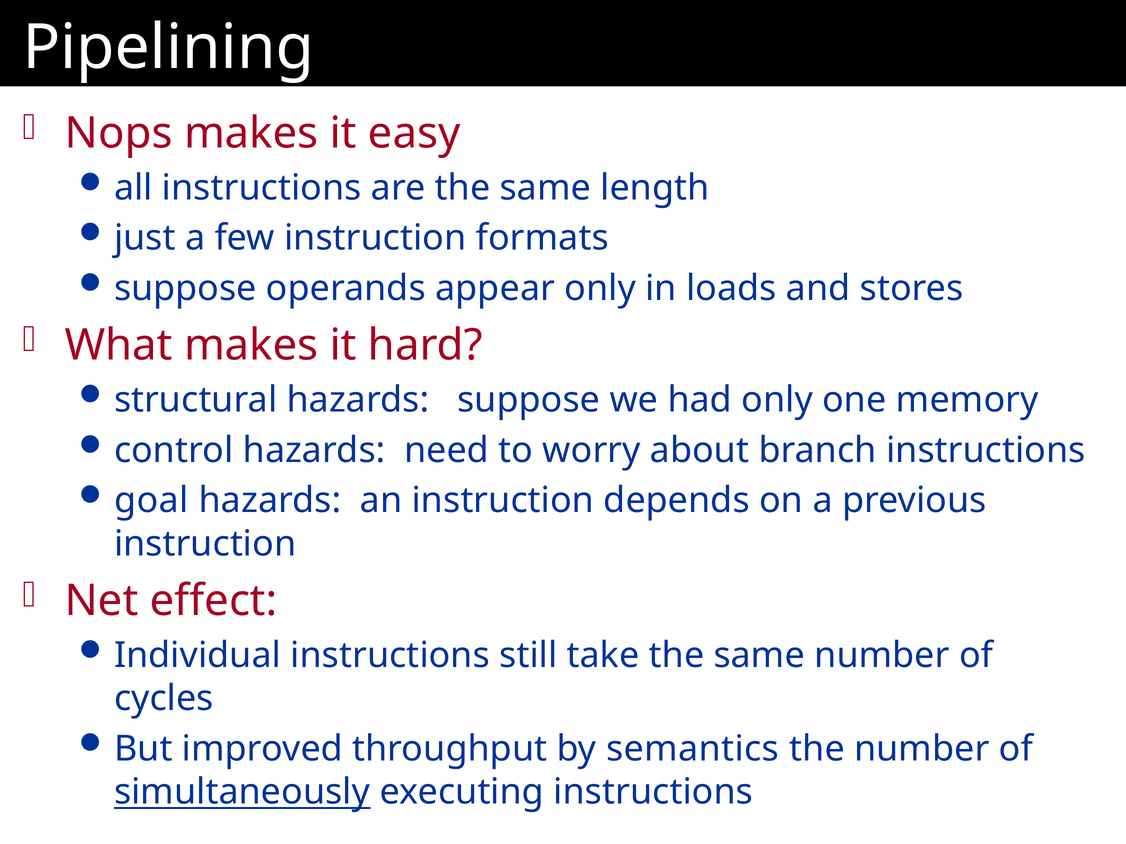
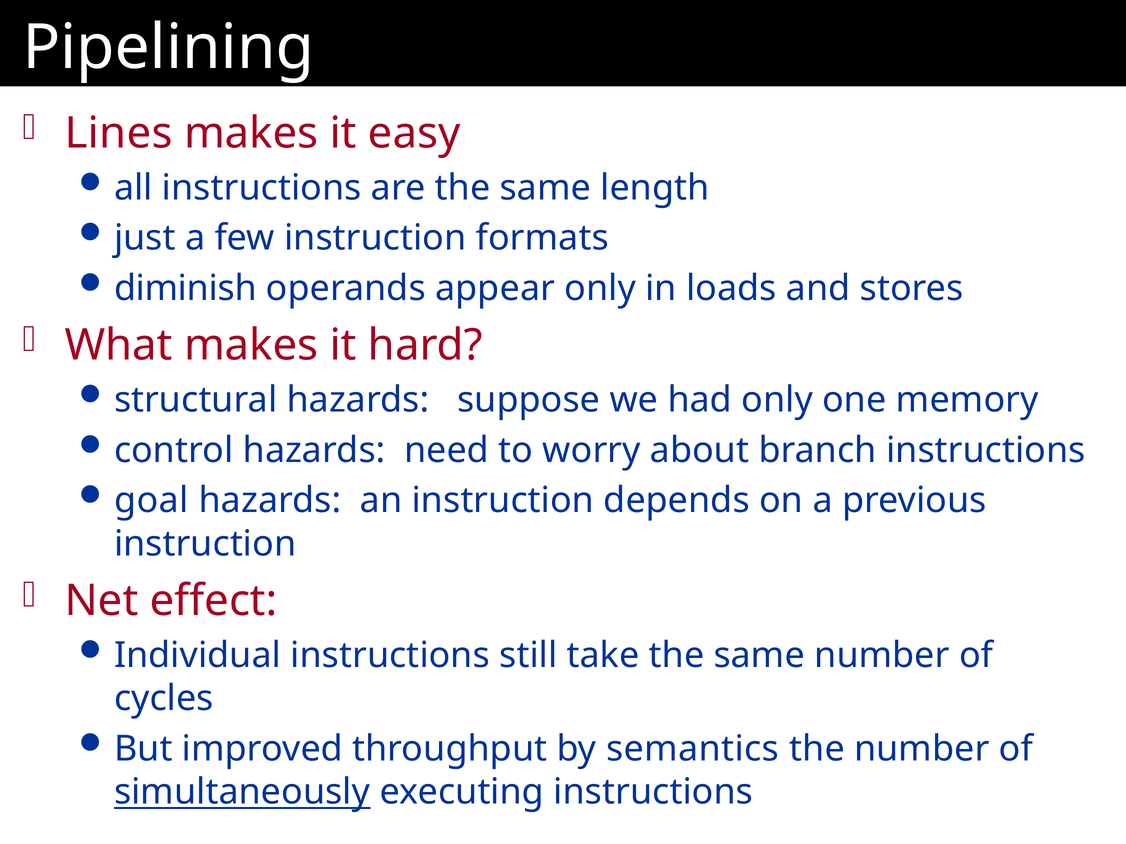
Nops: Nops -> Lines
suppose at (185, 289): suppose -> diminish
